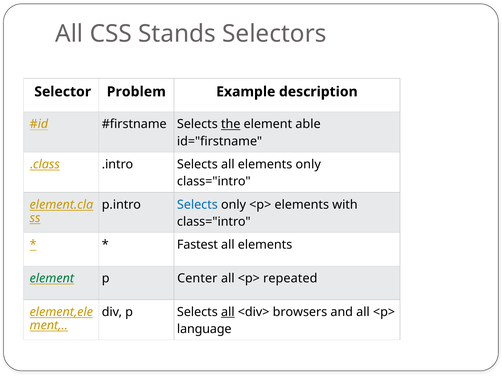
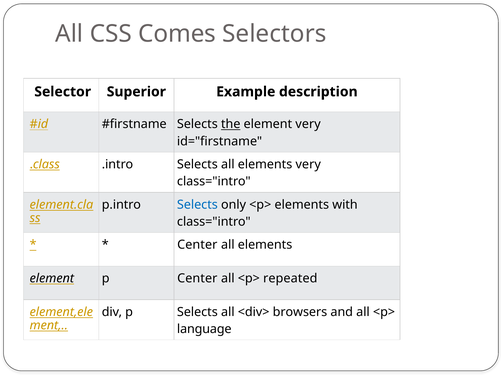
Stands: Stands -> Comes
Problem: Problem -> Superior
element able: able -> very
elements only: only -> very
Fastest at (197, 245): Fastest -> Center
element at (52, 279) colour: green -> black
all at (228, 312) underline: present -> none
